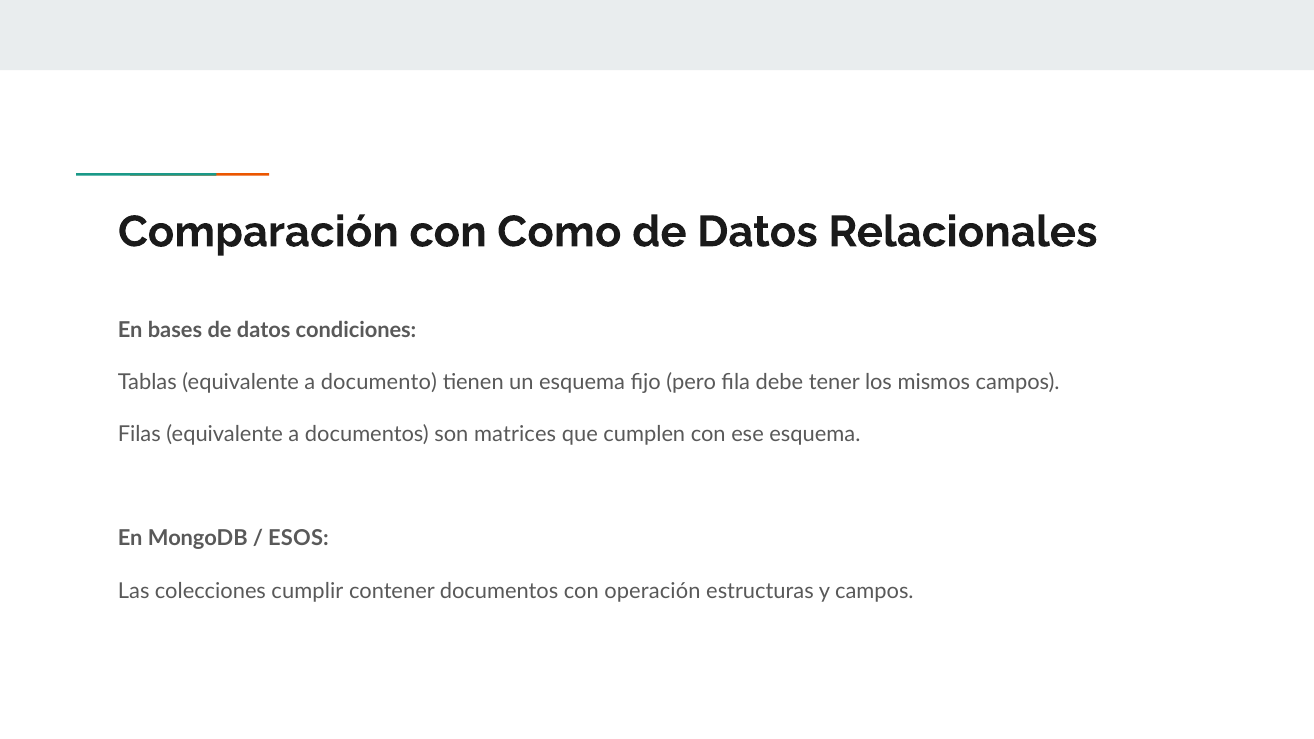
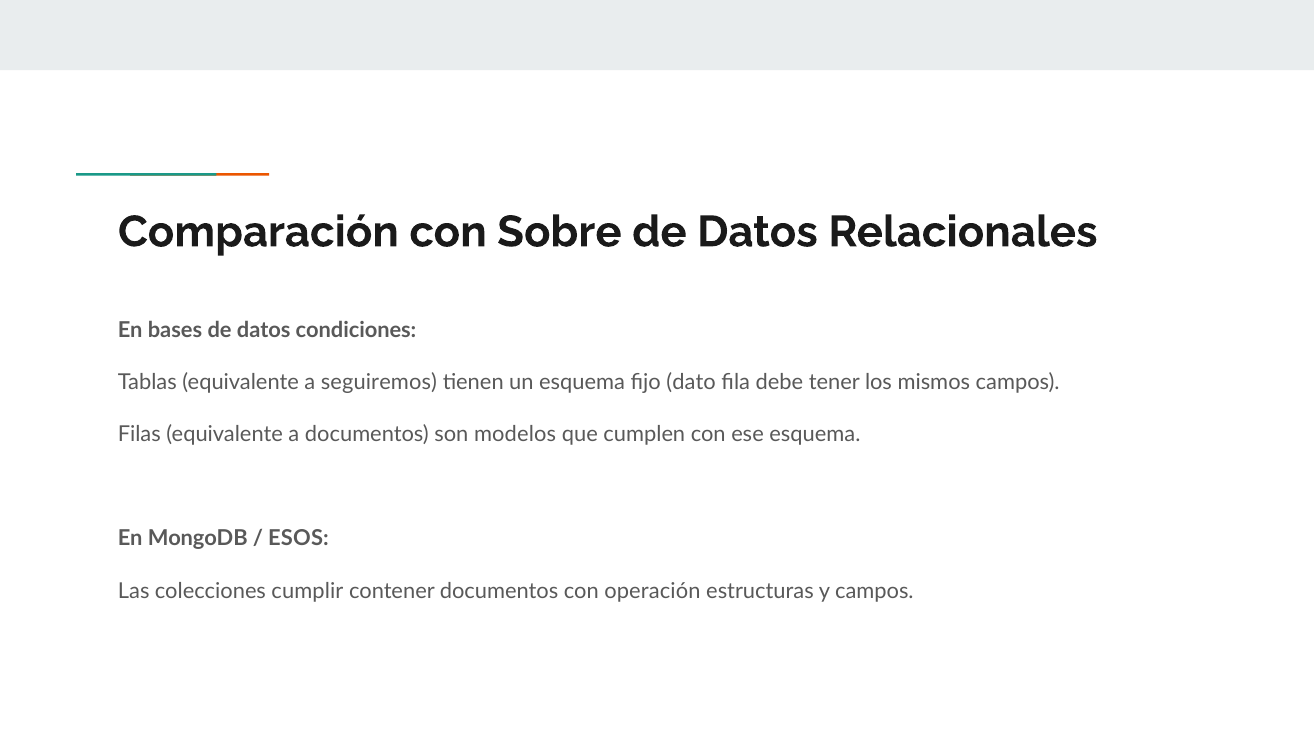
Como: Como -> Sobre
documento: documento -> seguiremos
pero: pero -> dato
matrices: matrices -> modelos
